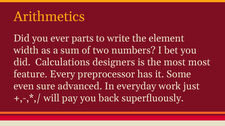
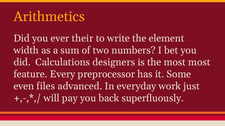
parts: parts -> their
sure: sure -> files
